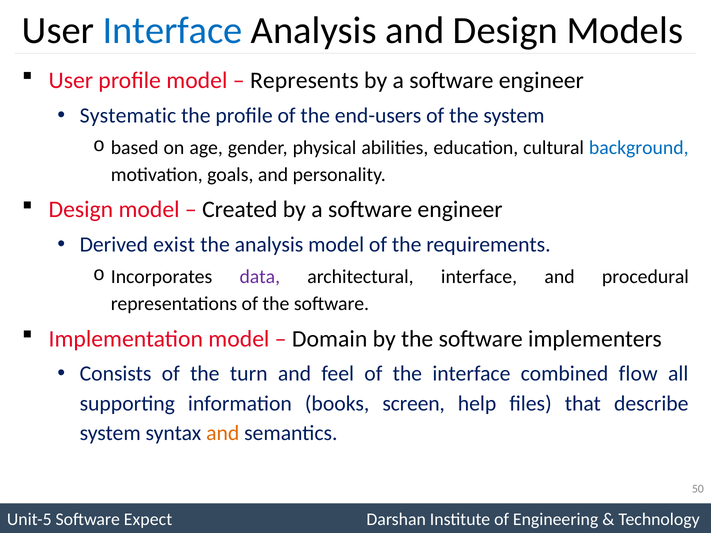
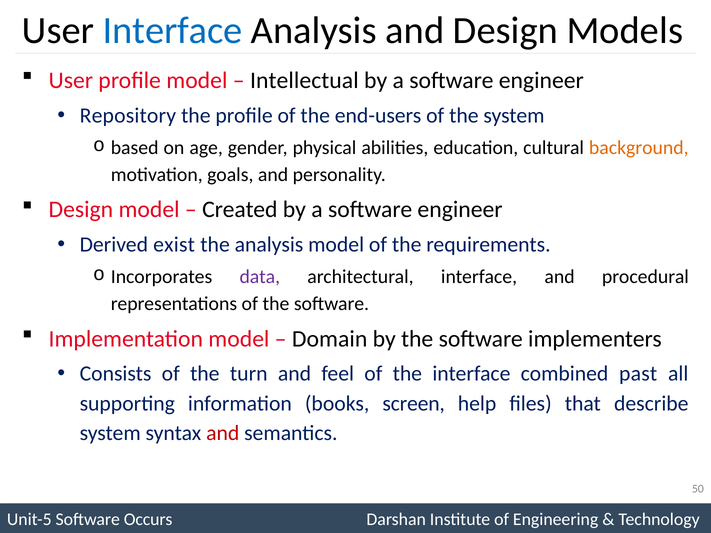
Represents: Represents -> Intellectual
Systematic: Systematic -> Repository
background colour: blue -> orange
flow: flow -> past
and at (223, 433) colour: orange -> red
Expect: Expect -> Occurs
